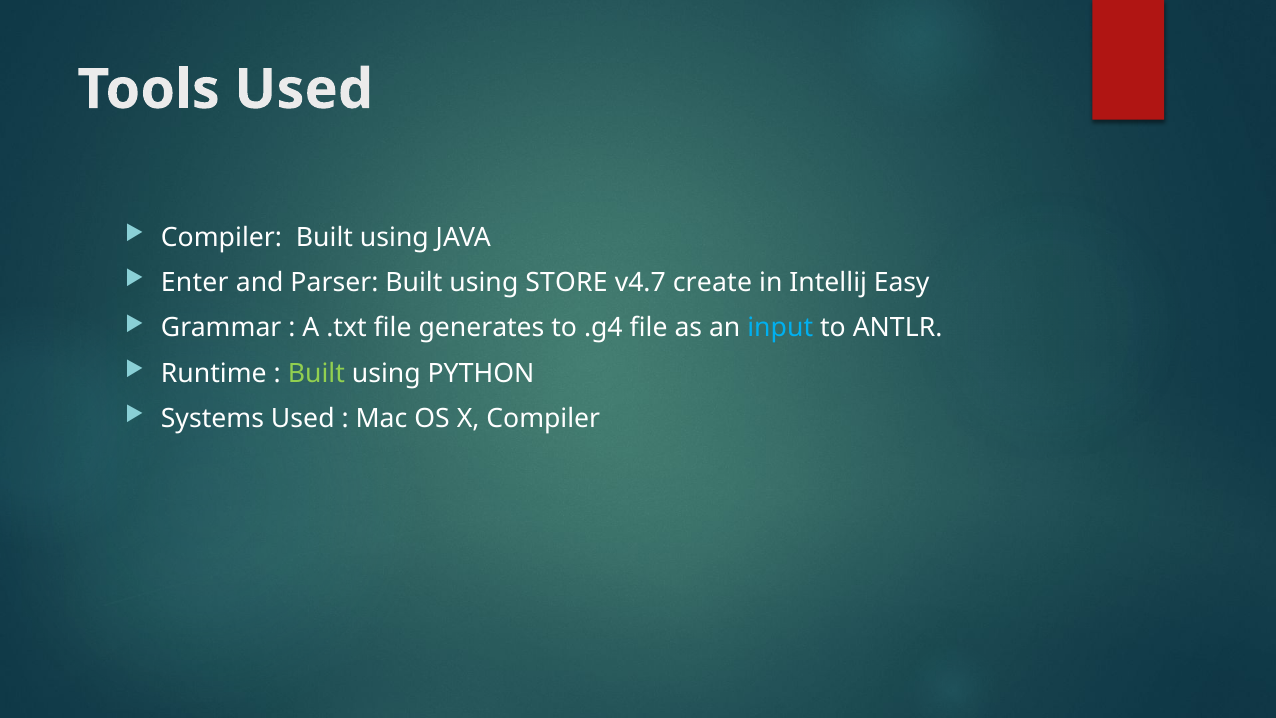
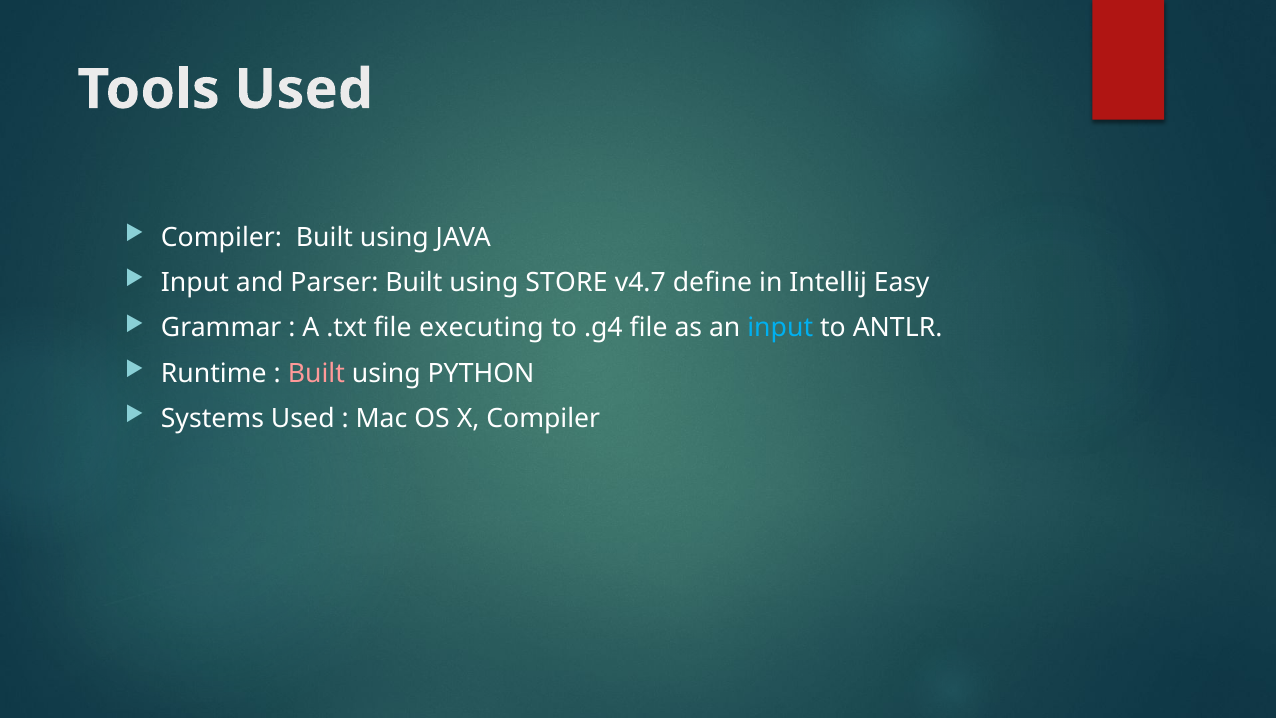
Enter at (195, 283): Enter -> Input
create: create -> define
generates: generates -> executing
Built at (316, 373) colour: light green -> pink
